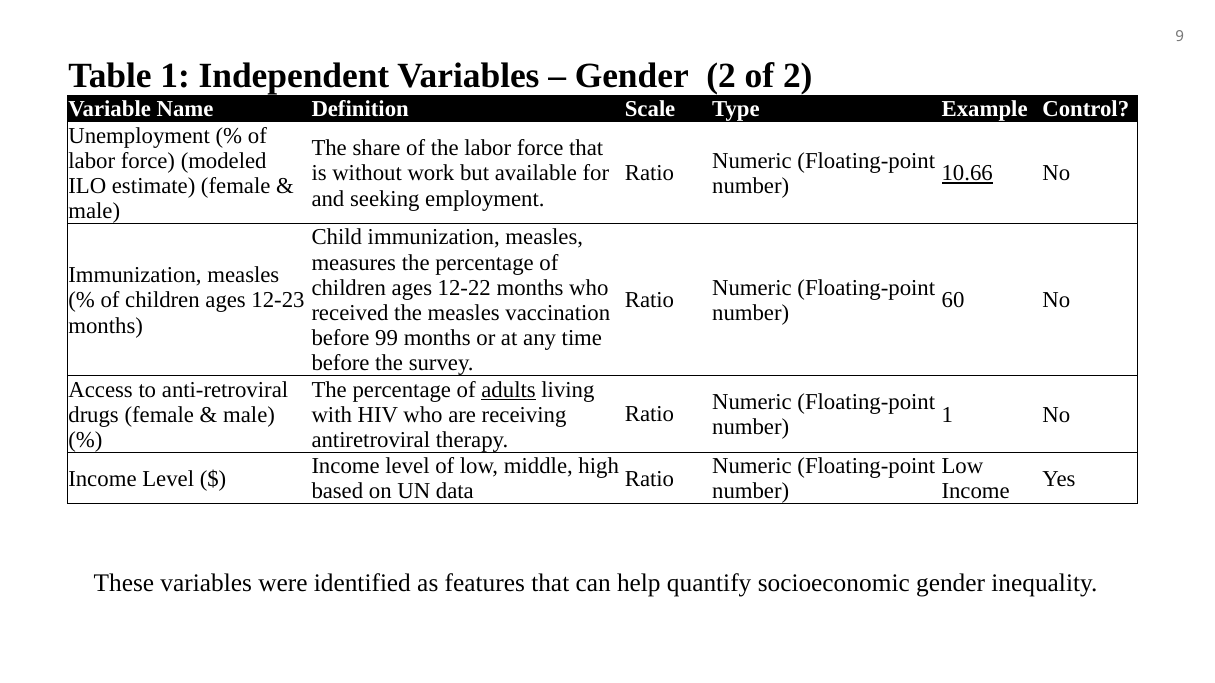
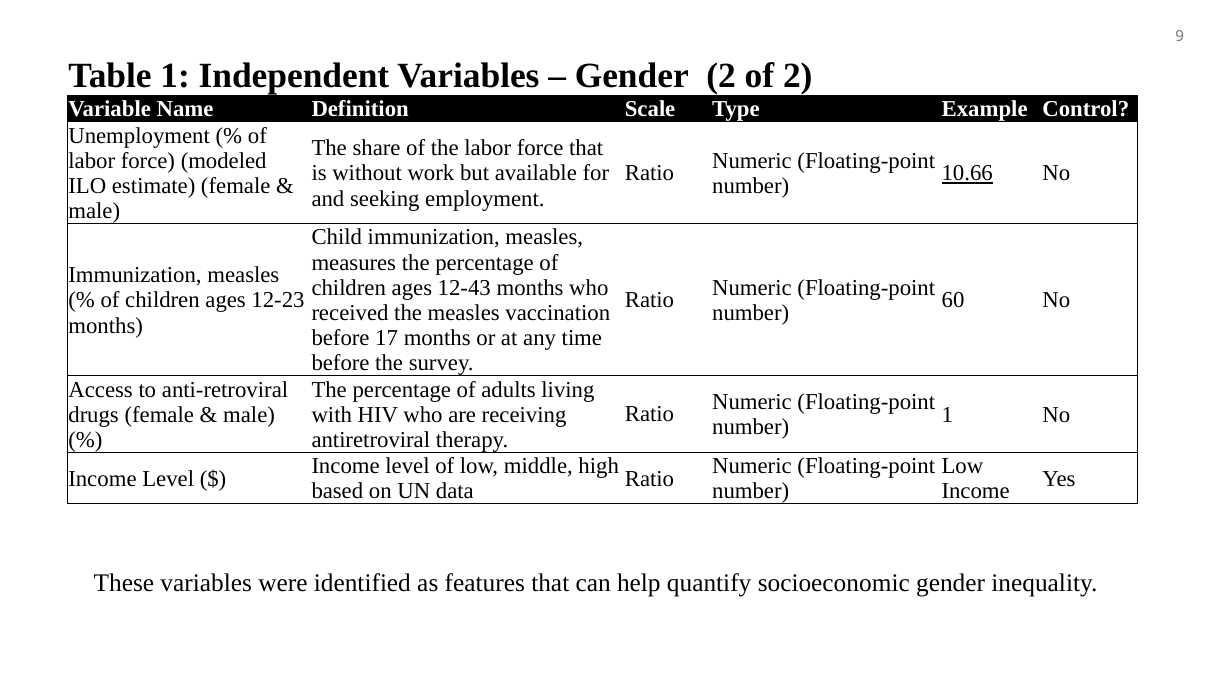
12-22: 12-22 -> 12-43
99: 99 -> 17
adults underline: present -> none
